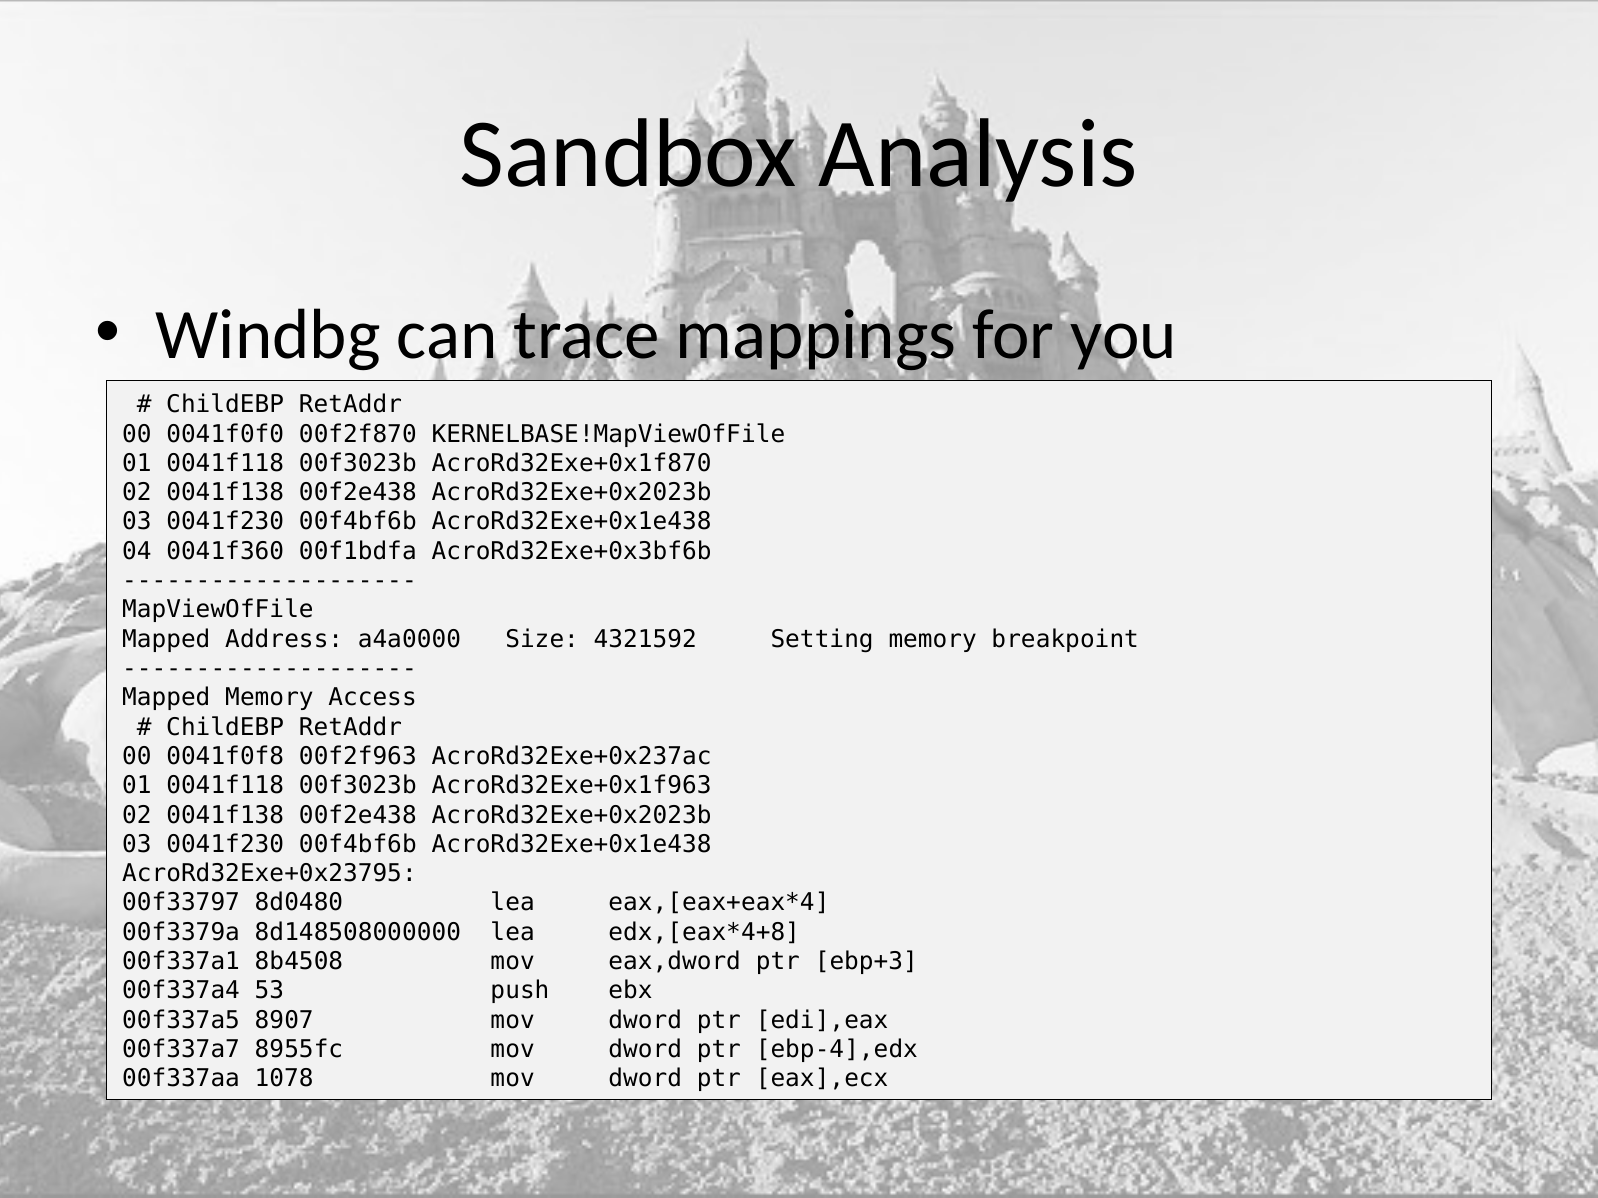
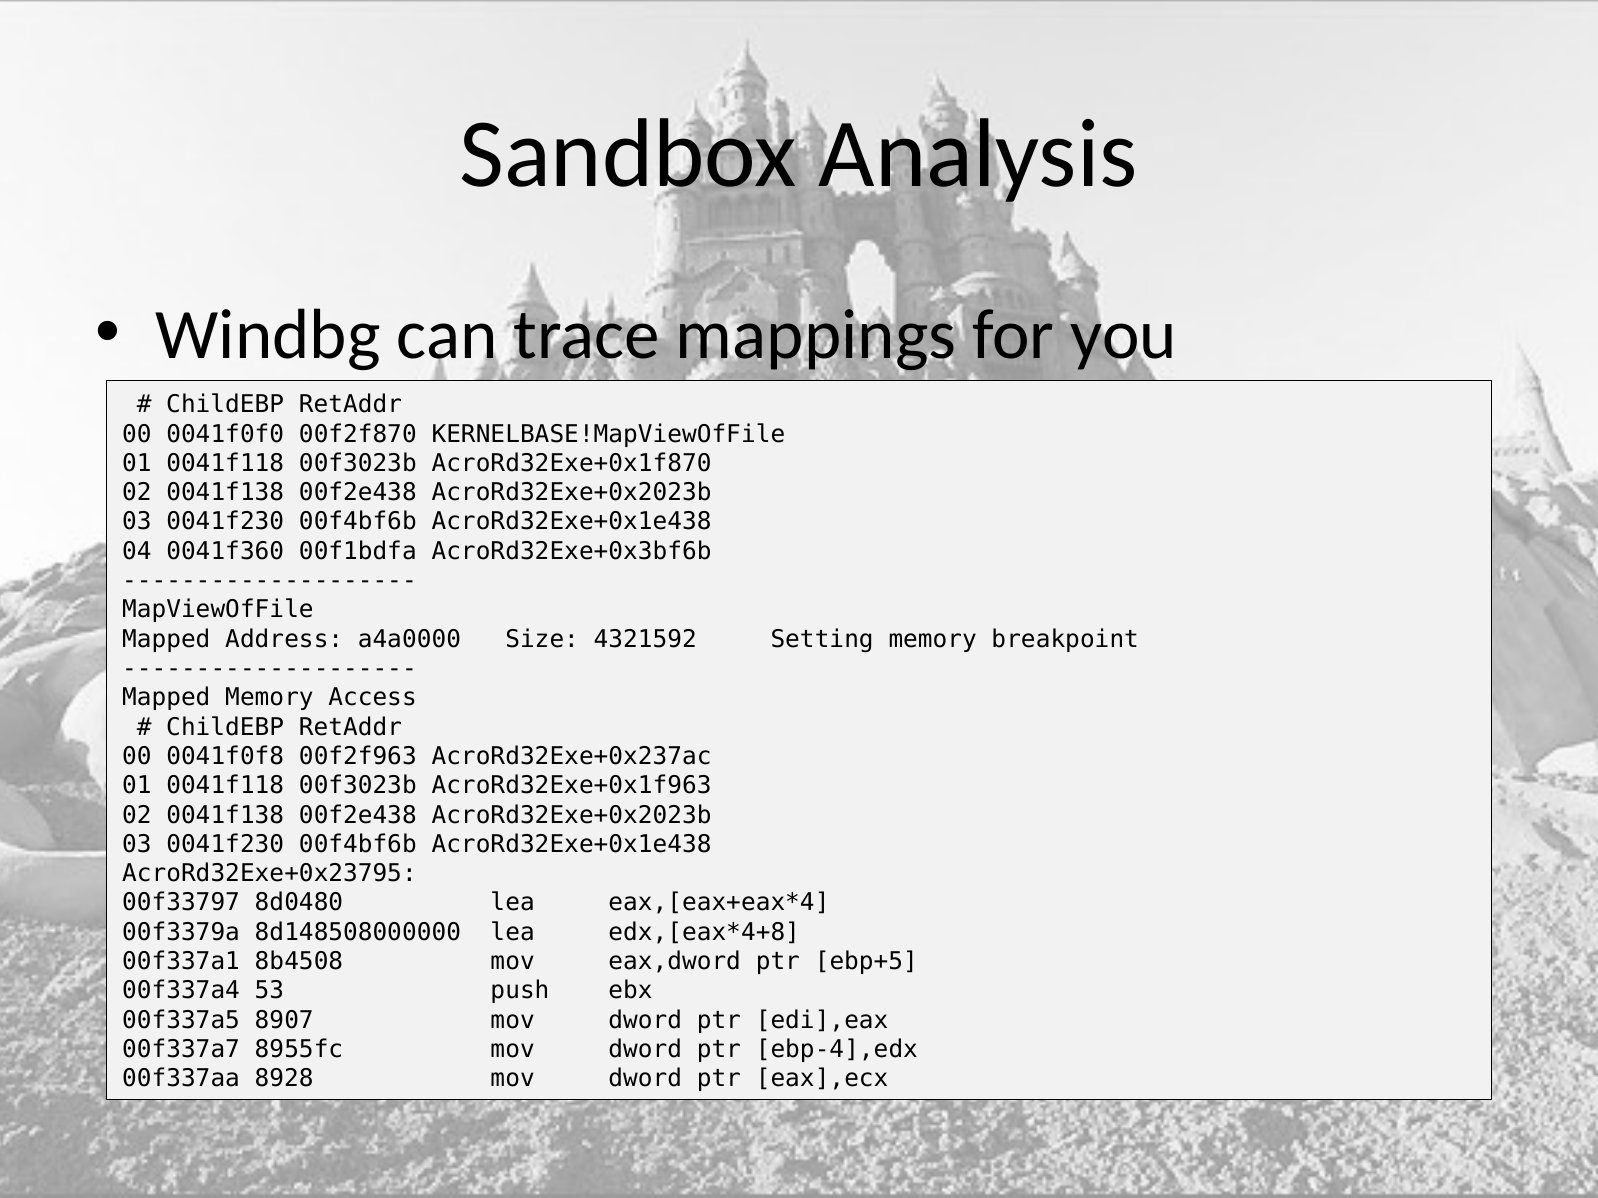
ebp+3: ebp+3 -> ebp+5
1078: 1078 -> 8928
